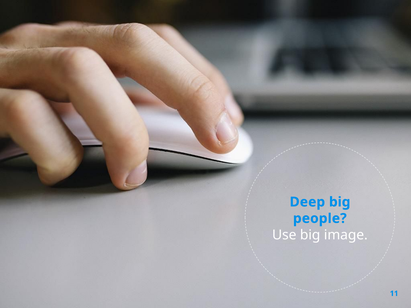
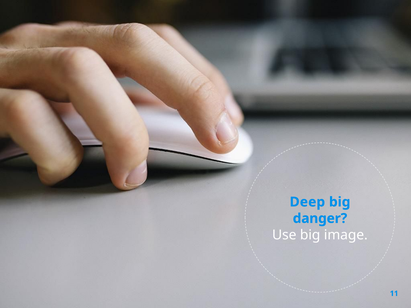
people: people -> danger
